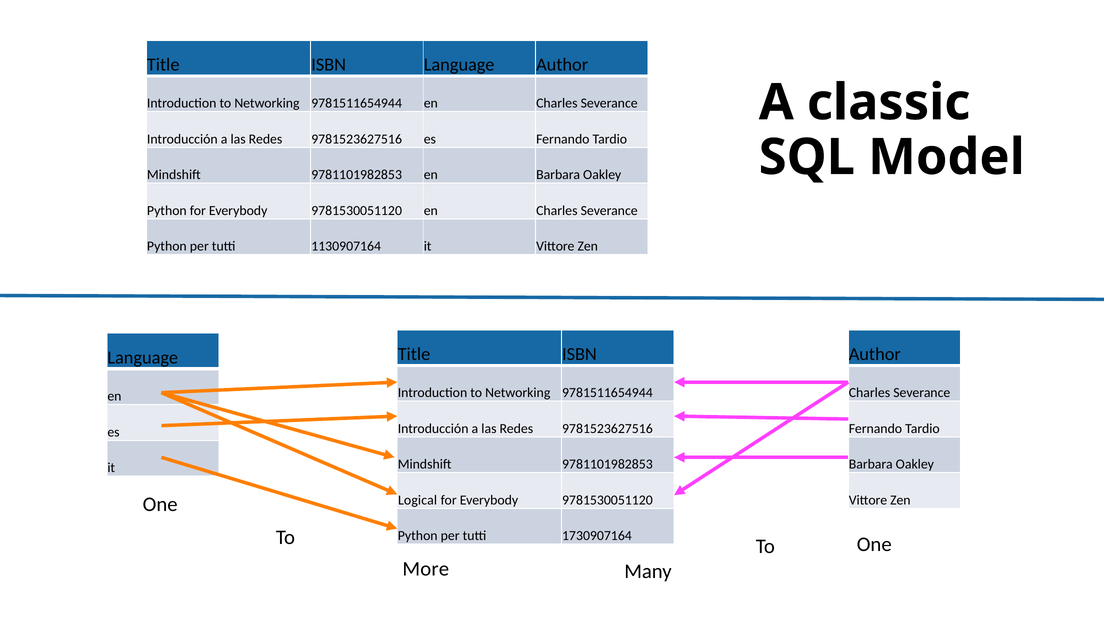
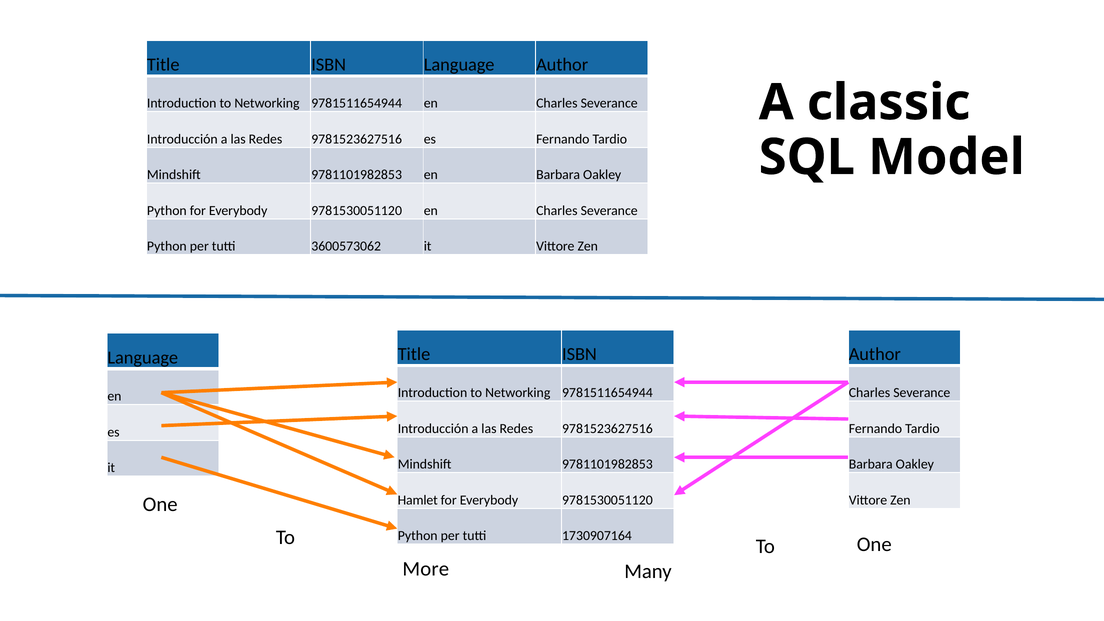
1130907164: 1130907164 -> 3600573062
Logical: Logical -> Hamlet
